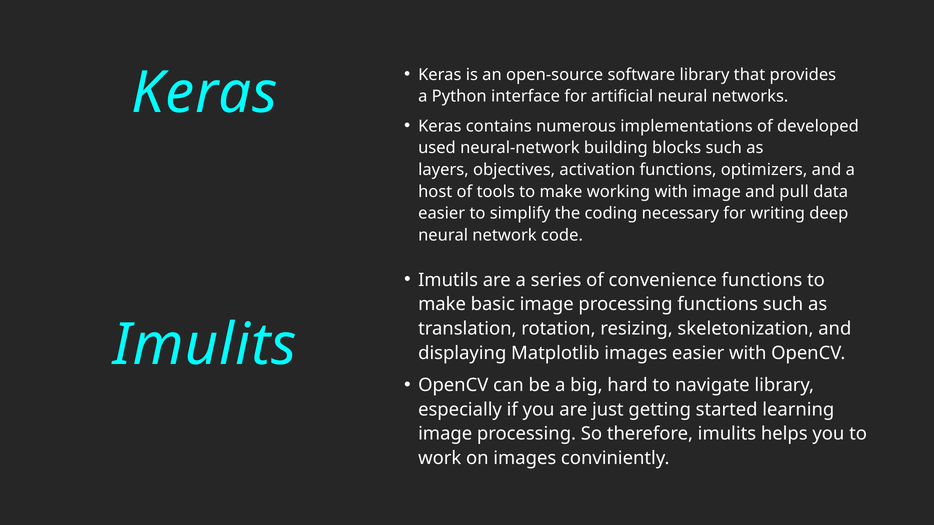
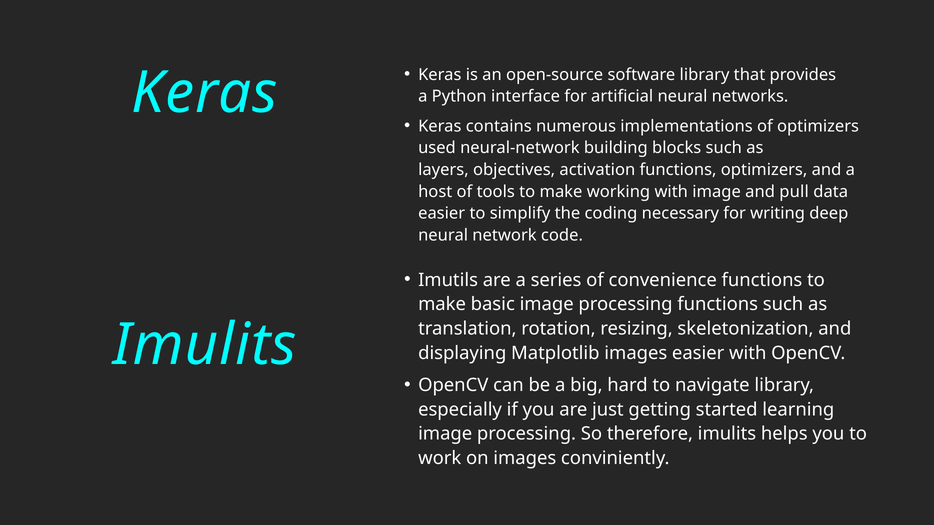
of developed: developed -> optimizers
